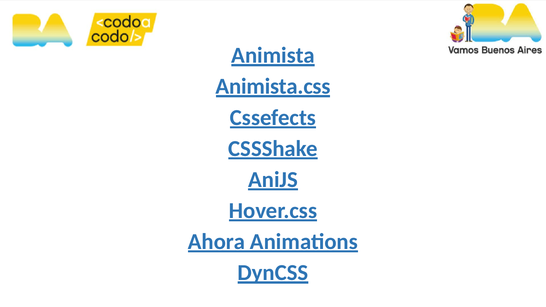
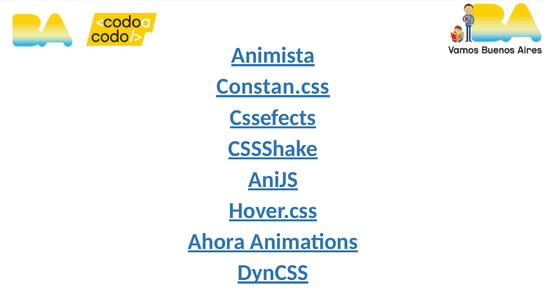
Animista.css: Animista.css -> Constan.css
